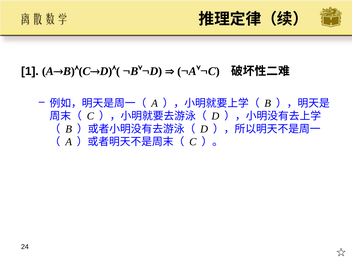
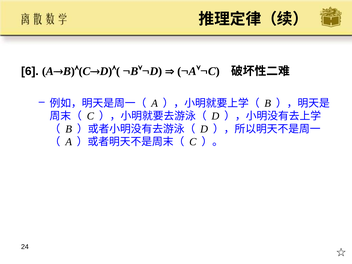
1: 1 -> 6
